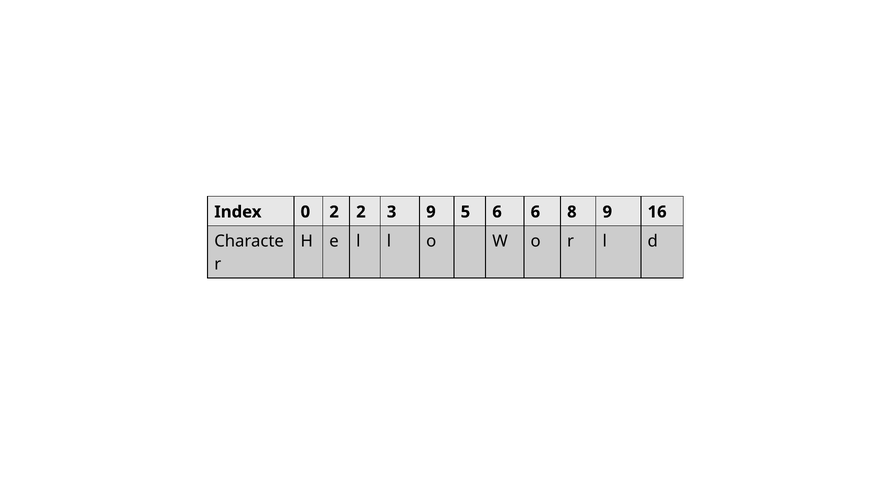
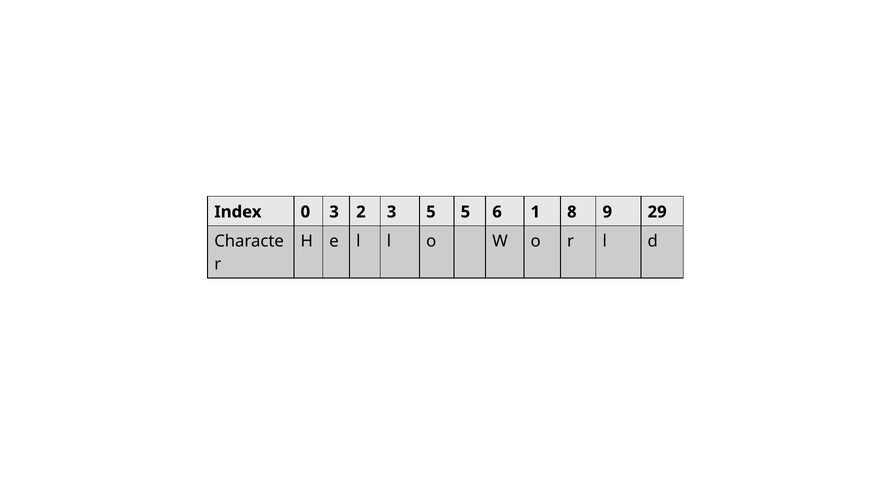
0 2: 2 -> 3
3 9: 9 -> 5
6 6: 6 -> 1
16: 16 -> 29
